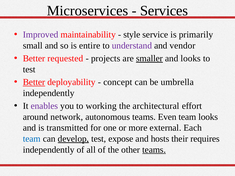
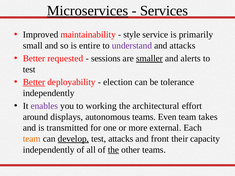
Microservices underline: none -> present
Improved colour: purple -> black
and vendor: vendor -> attacks
projects: projects -> sessions
and looks: looks -> alerts
concept: concept -> election
umbrella: umbrella -> tolerance
network: network -> displays
team looks: looks -> takes
team at (32, 139) colour: blue -> orange
test expose: expose -> attacks
hosts: hosts -> front
requires: requires -> capacity
the at (113, 150) underline: none -> present
teams at (154, 150) underline: present -> none
